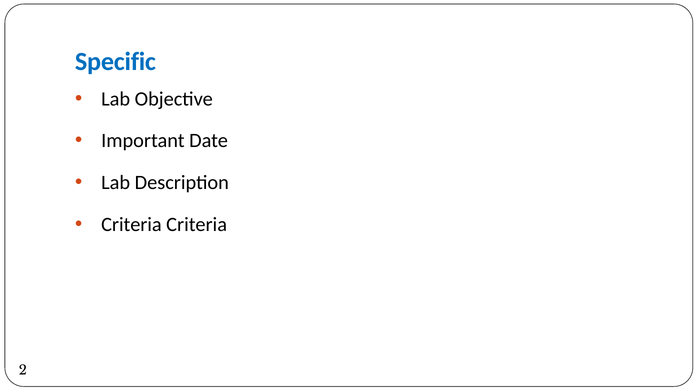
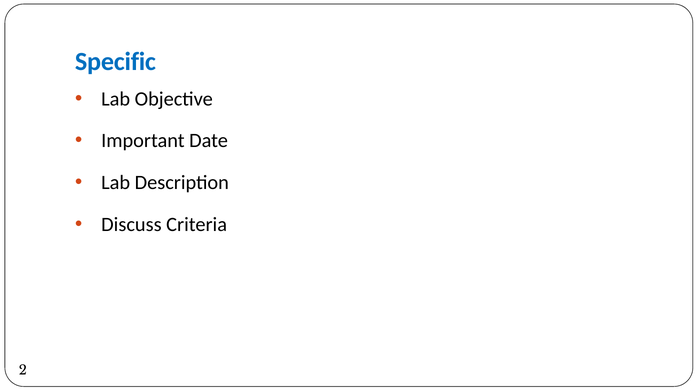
Criteria at (131, 225): Criteria -> Discuss
